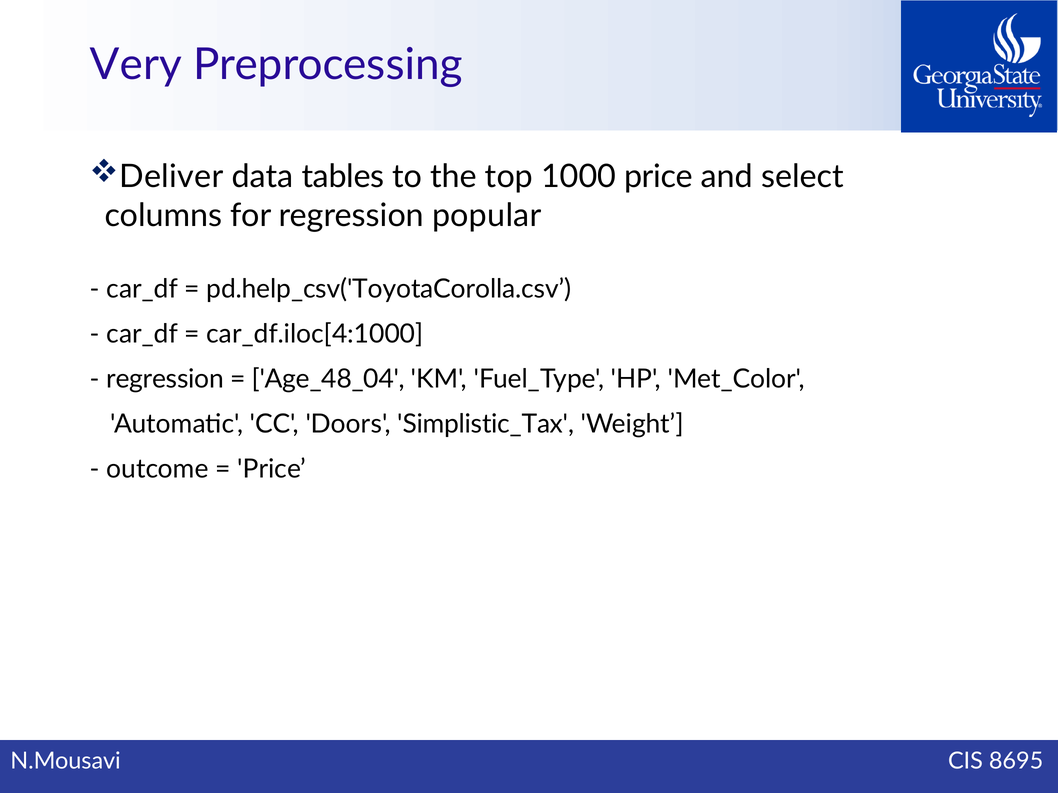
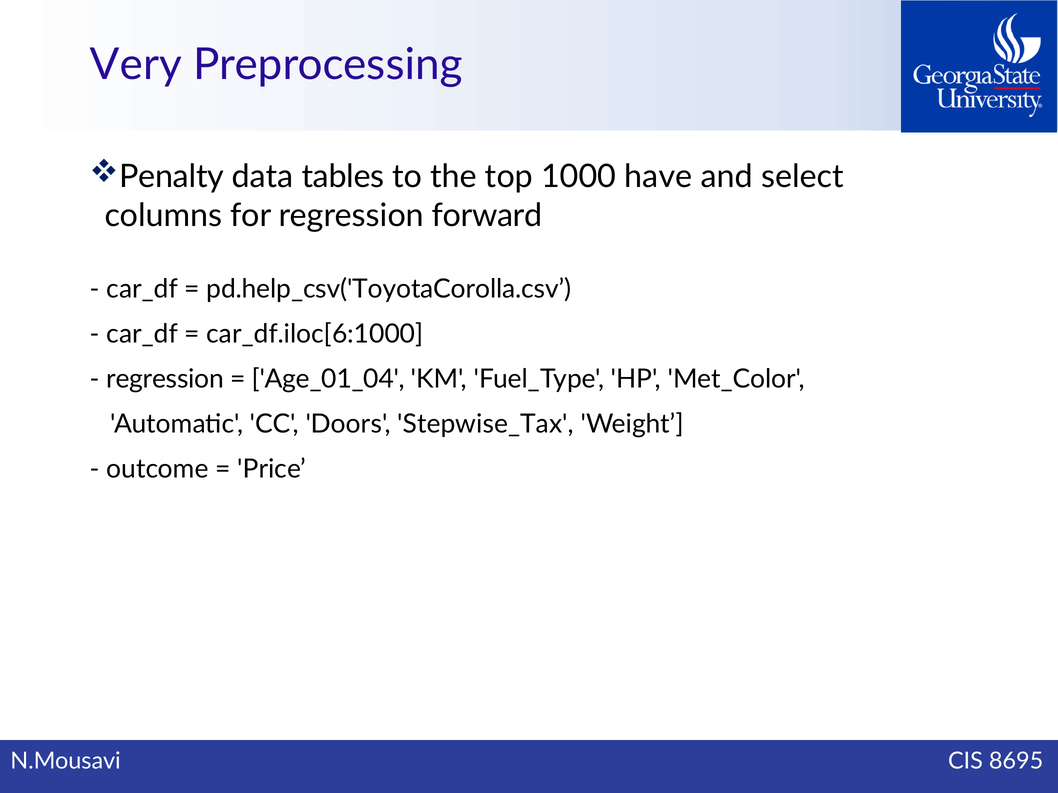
Deliver: Deliver -> Penalty
1000 price: price -> have
popular: popular -> forward
car_df.iloc[4:1000: car_df.iloc[4:1000 -> car_df.iloc[6:1000
Age_48_04: Age_48_04 -> Age_01_04
Simplistic_Tax: Simplistic_Tax -> Stepwise_Tax
